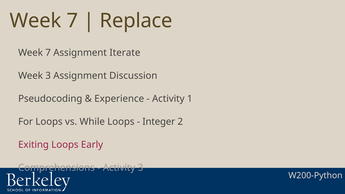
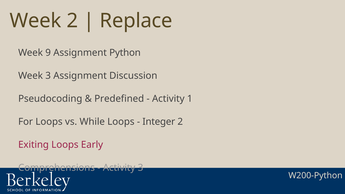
7 at (72, 21): 7 -> 2
7 at (48, 53): 7 -> 9
Iterate: Iterate -> Python
Experience: Experience -> Predefined
